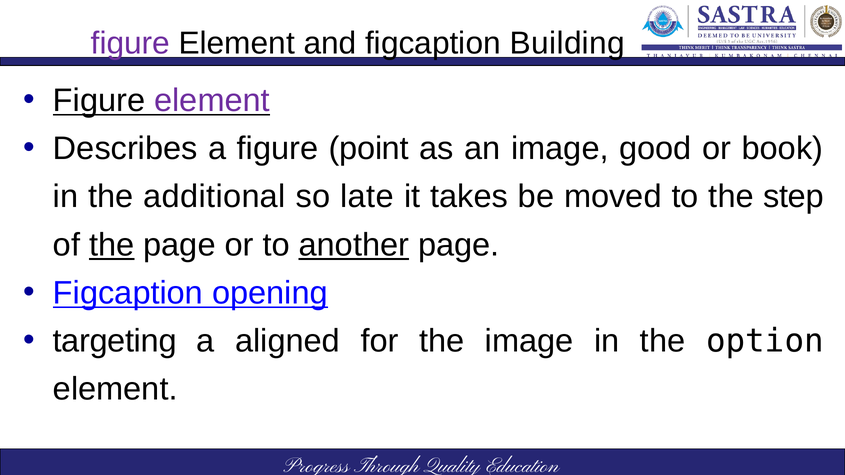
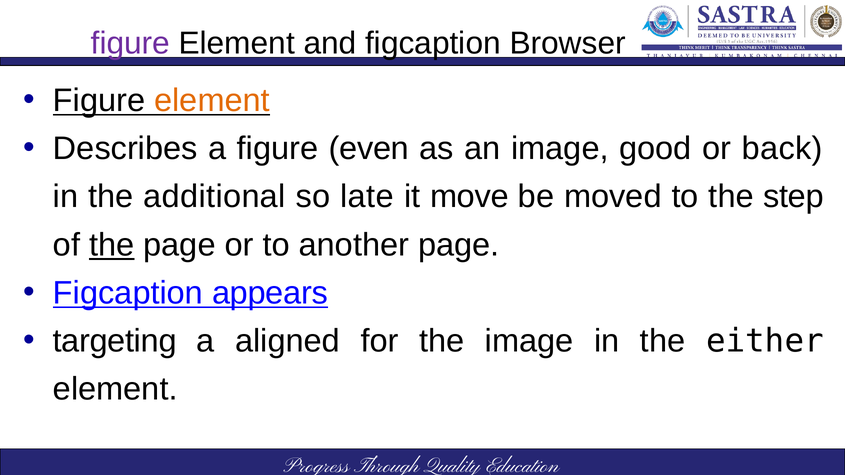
Building: Building -> Browser
element at (212, 101) colour: purple -> orange
point: point -> even
book: book -> back
takes: takes -> move
another underline: present -> none
opening: opening -> appears
option: option -> either
